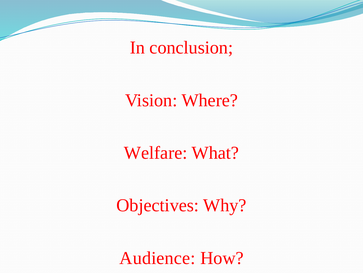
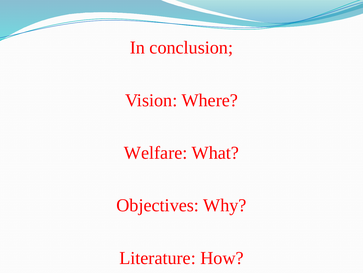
Audience: Audience -> Literature
